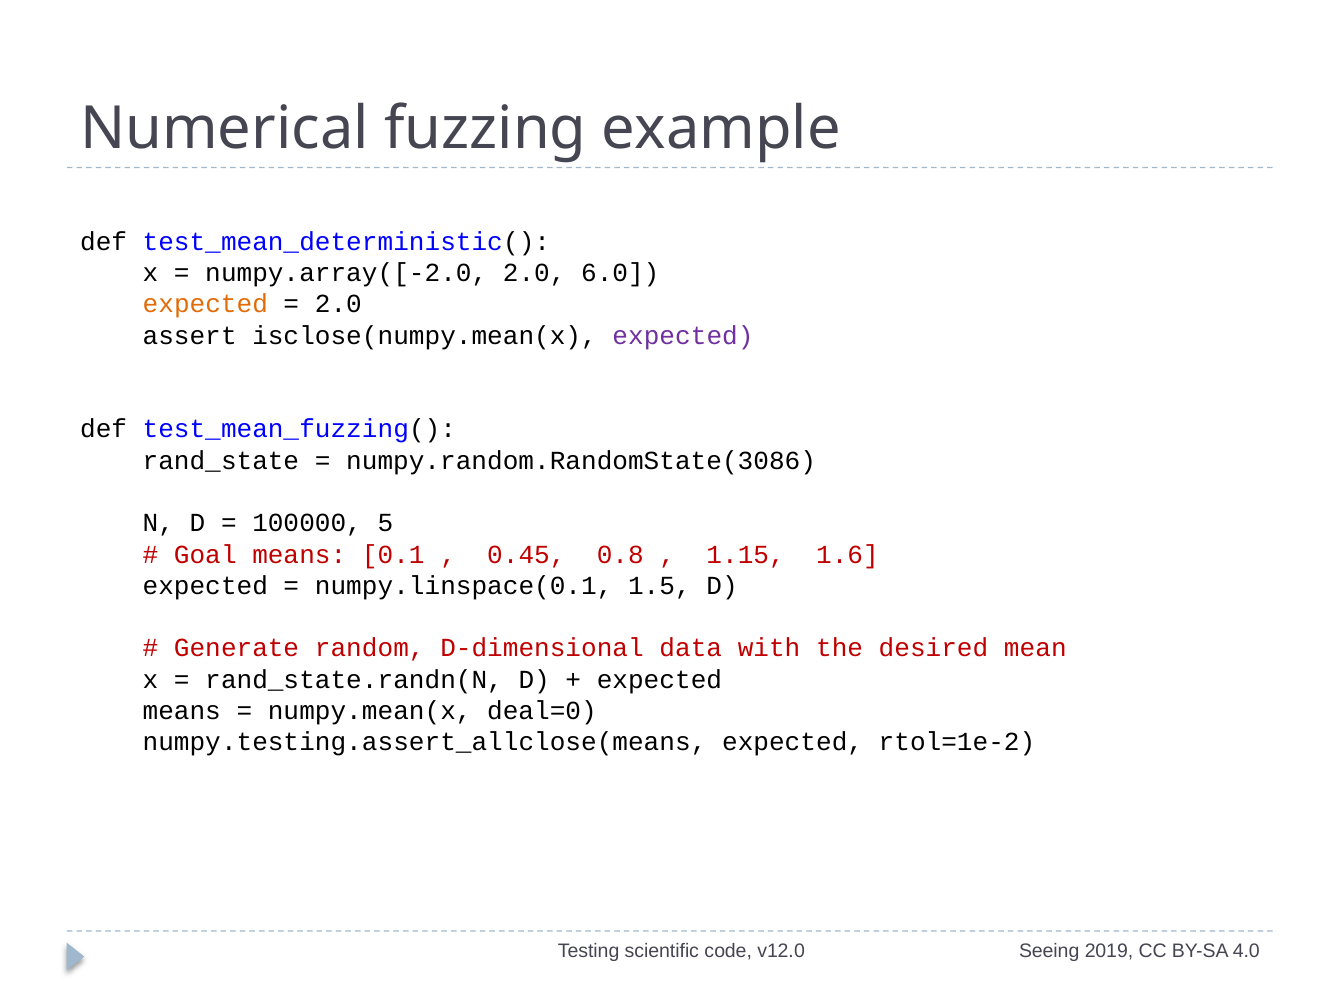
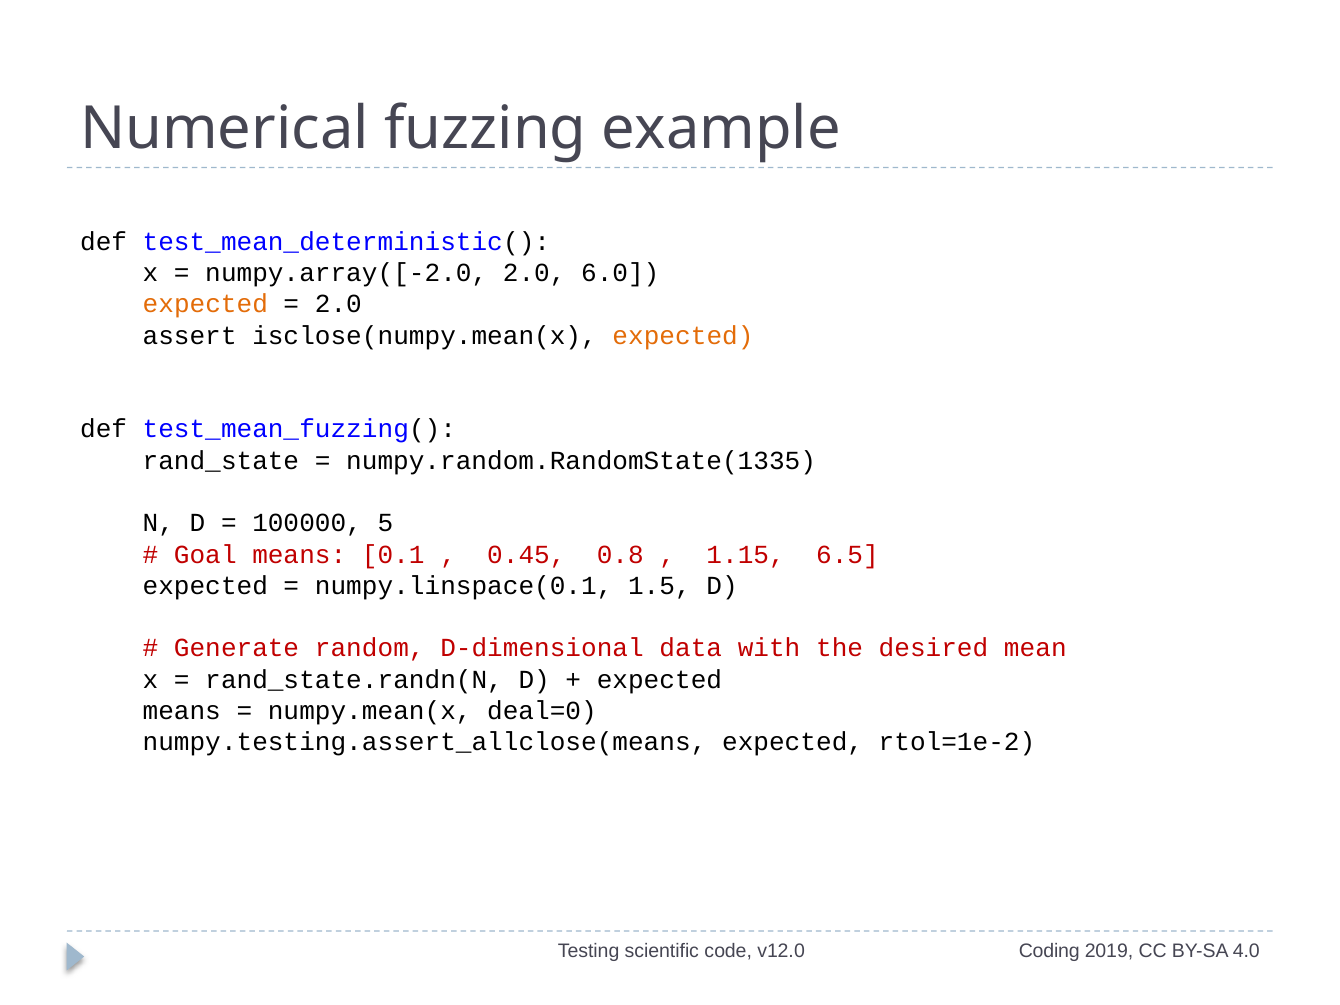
expected at (683, 335) colour: purple -> orange
numpy.random.RandomState(3086: numpy.random.RandomState(3086 -> numpy.random.RandomState(1335
1.6: 1.6 -> 6.5
Seeing: Seeing -> Coding
